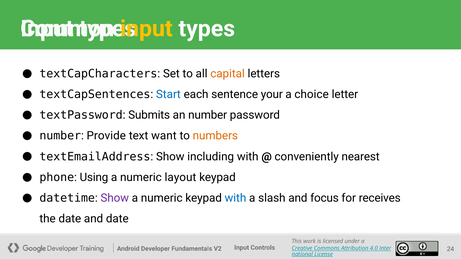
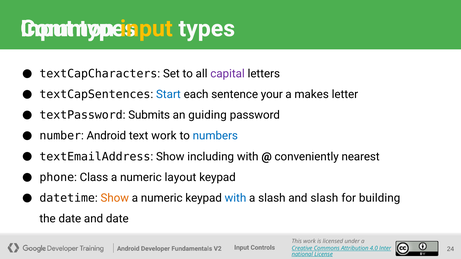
capital colour: orange -> purple
choice: choice -> makes
an number: number -> guiding
number Provide: Provide -> Android
text want: want -> work
numbers colour: orange -> blue
Using: Using -> Class
Show at (115, 198) colour: purple -> orange
and focus: focus -> slash
receives: receives -> building
